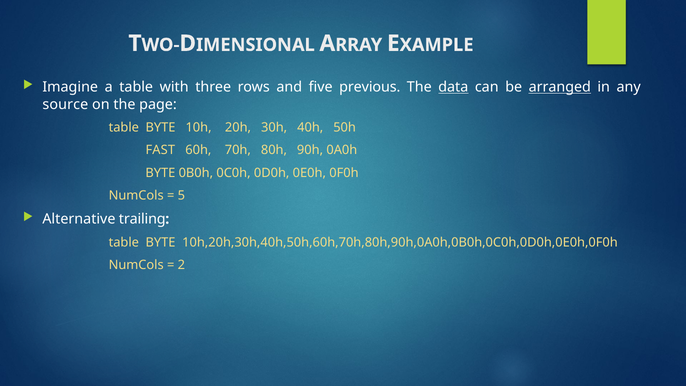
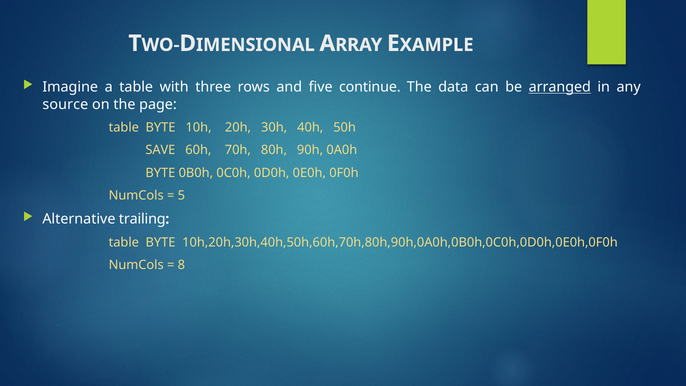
previous: previous -> continue
data underline: present -> none
FAST: FAST -> SAVE
2: 2 -> 8
